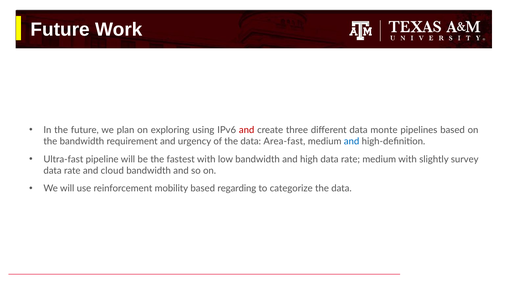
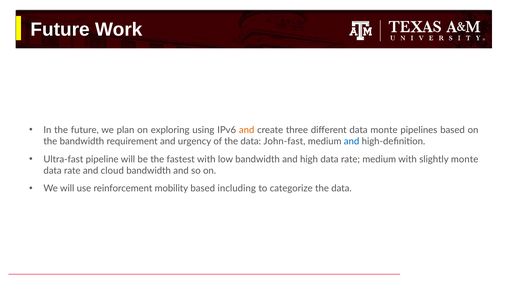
and at (247, 130) colour: red -> orange
Area-fast: Area-fast -> John-fast
slightly survey: survey -> monte
regarding: regarding -> including
